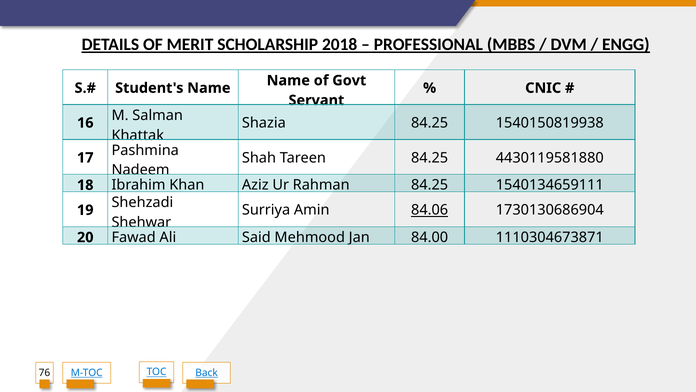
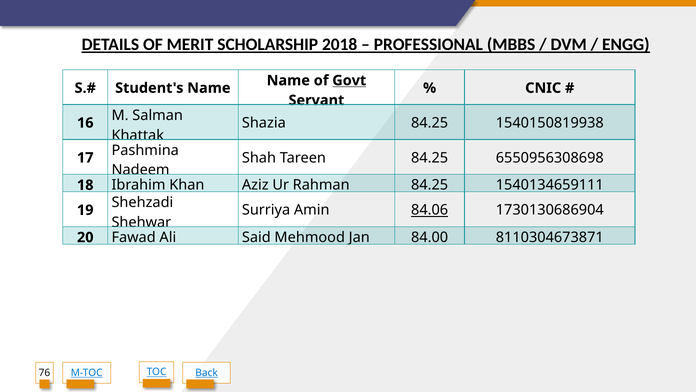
Govt underline: none -> present
4430119581880: 4430119581880 -> 6550956308698
1110304673871: 1110304673871 -> 8110304673871
